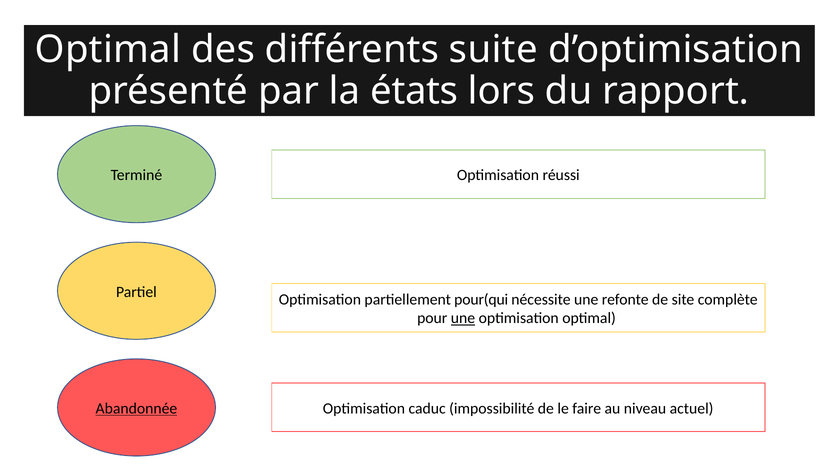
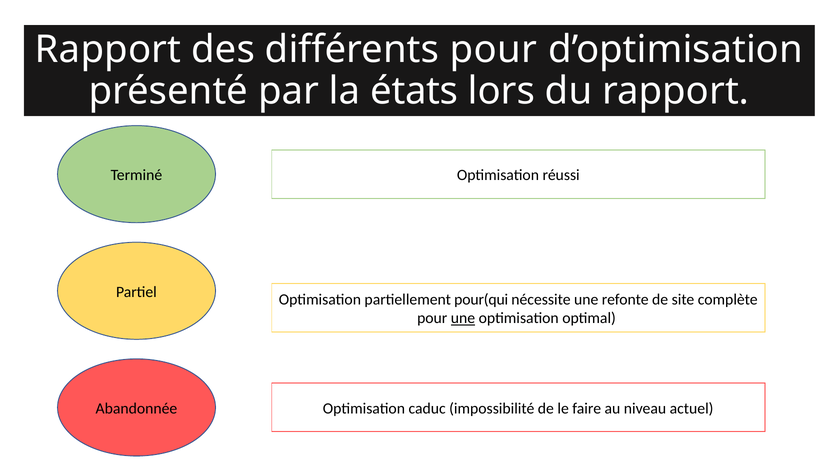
Optimal at (108, 50): Optimal -> Rapport
différents suite: suite -> pour
Abandonnée underline: present -> none
